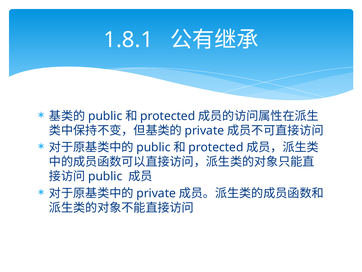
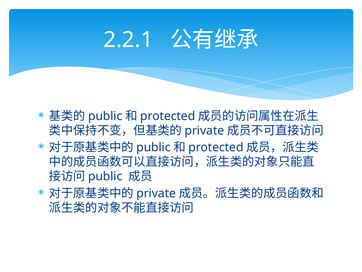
1.8.1: 1.8.1 -> 2.2.1
